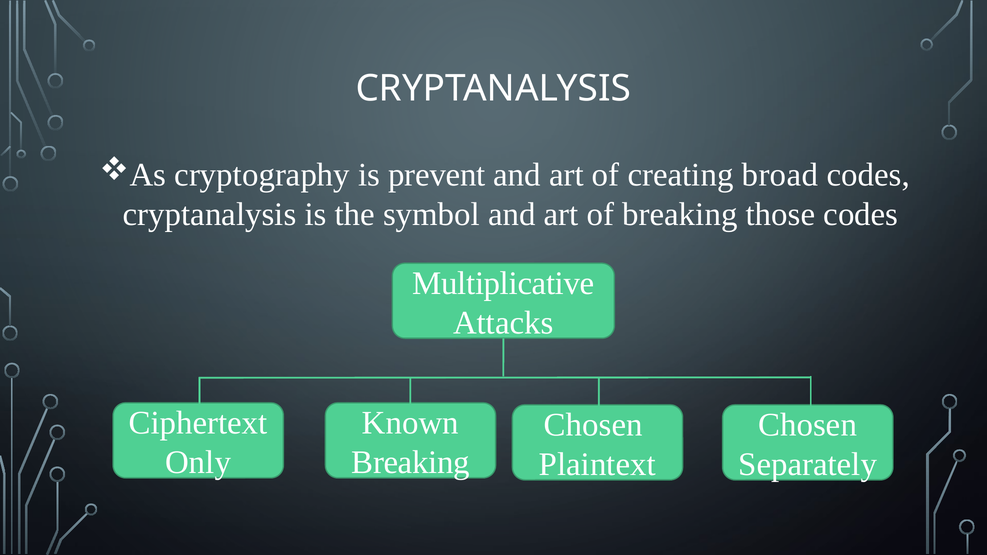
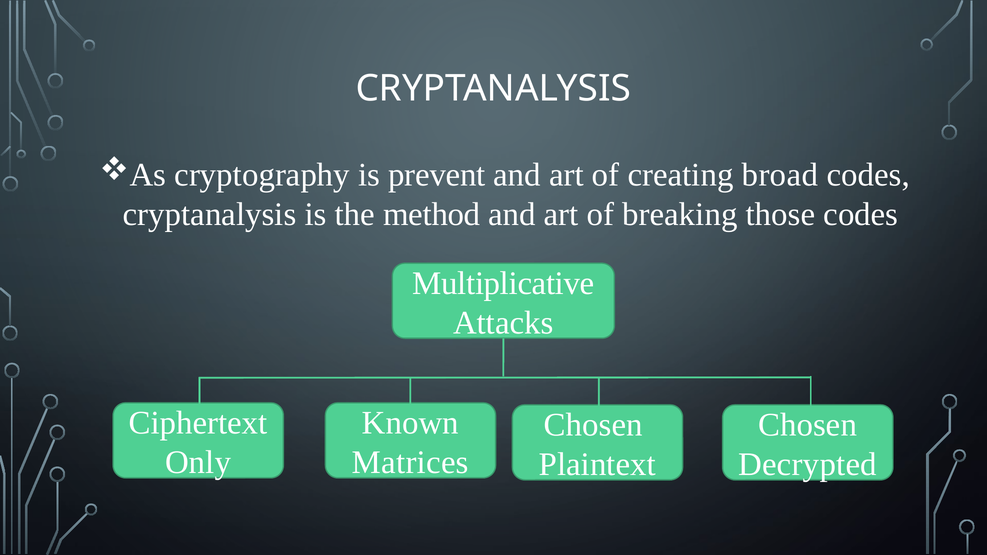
symbol: symbol -> method
Breaking at (411, 463): Breaking -> Matrices
Separately: Separately -> Decrypted
